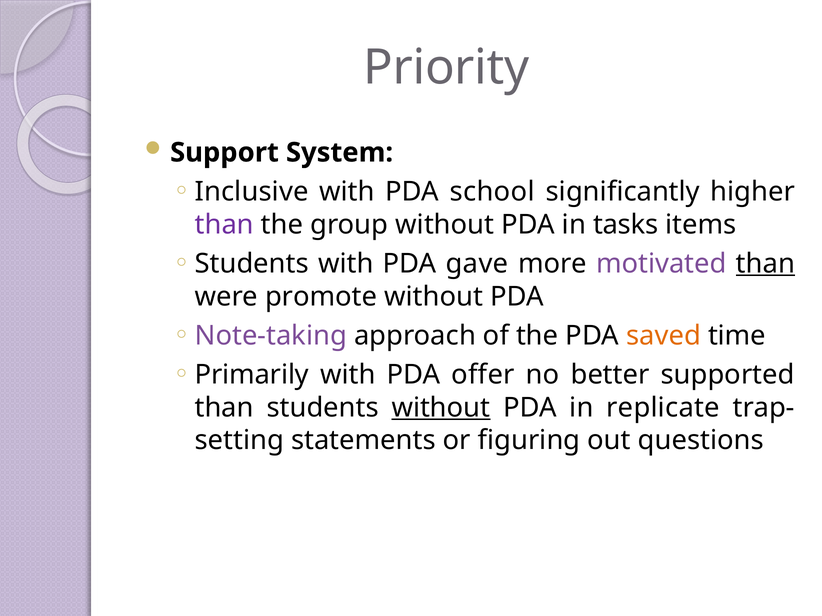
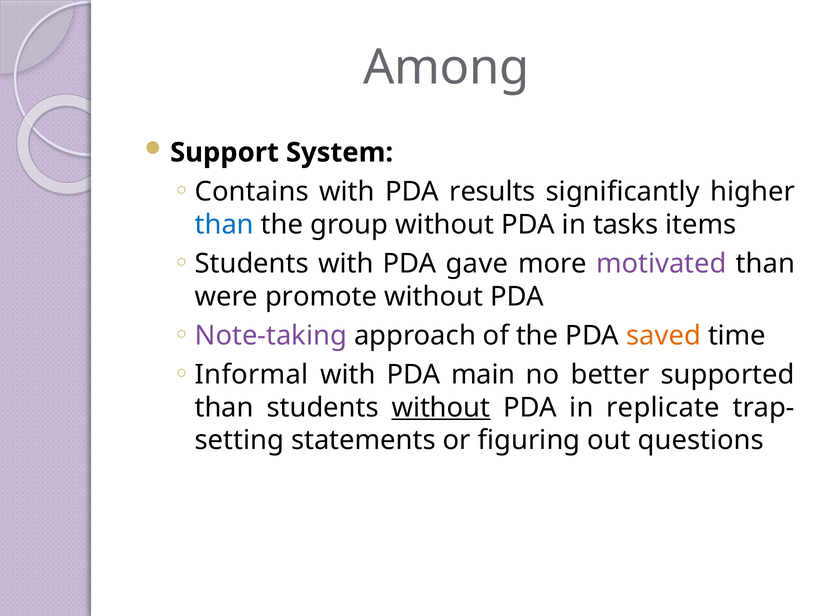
Priority: Priority -> Among
Inclusive: Inclusive -> Contains
school: school -> results
than at (224, 225) colour: purple -> blue
than at (765, 264) underline: present -> none
Primarily: Primarily -> Informal
offer: offer -> main
